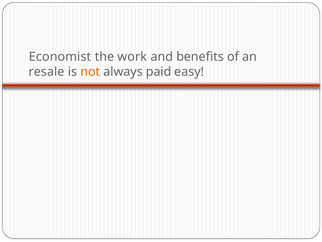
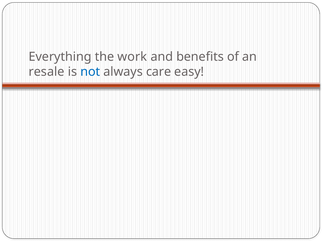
Economist: Economist -> Everything
not colour: orange -> blue
paid: paid -> care
